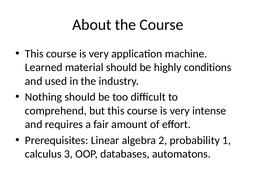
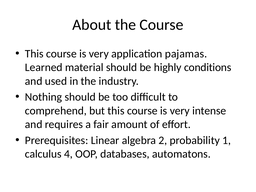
machine: machine -> pajamas
3: 3 -> 4
